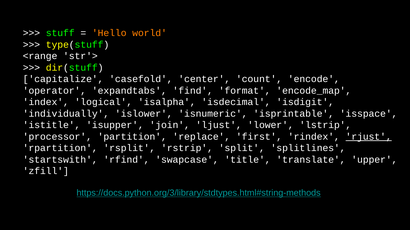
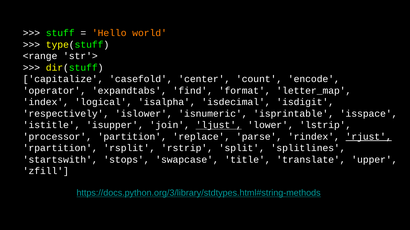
encode_map: encode_map -> letter_map
individually: individually -> respectively
ljust underline: none -> present
first: first -> parse
rfind: rfind -> stops
